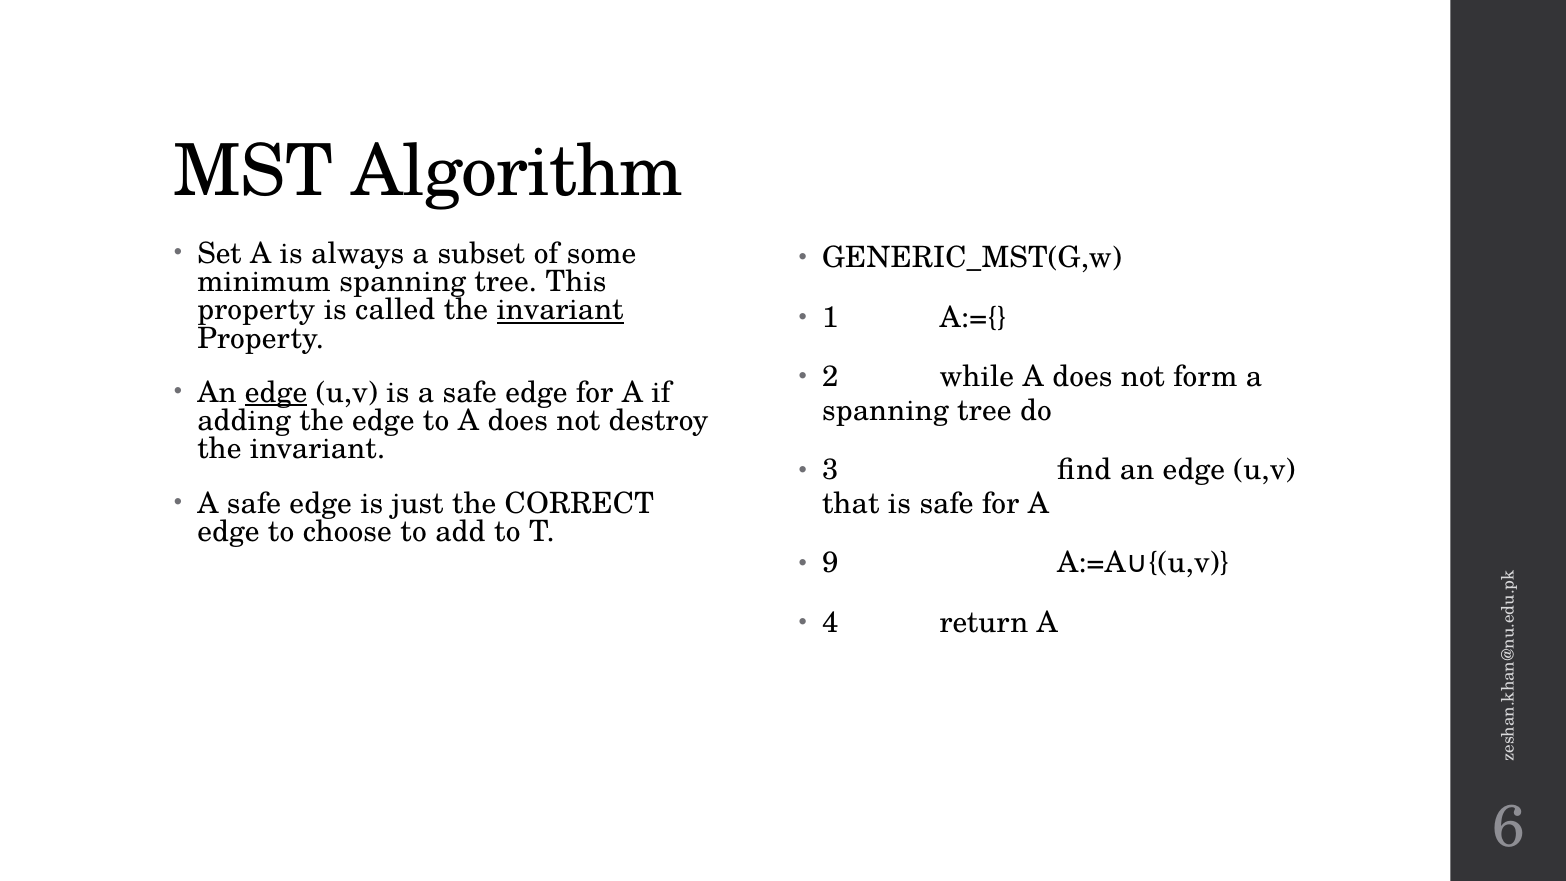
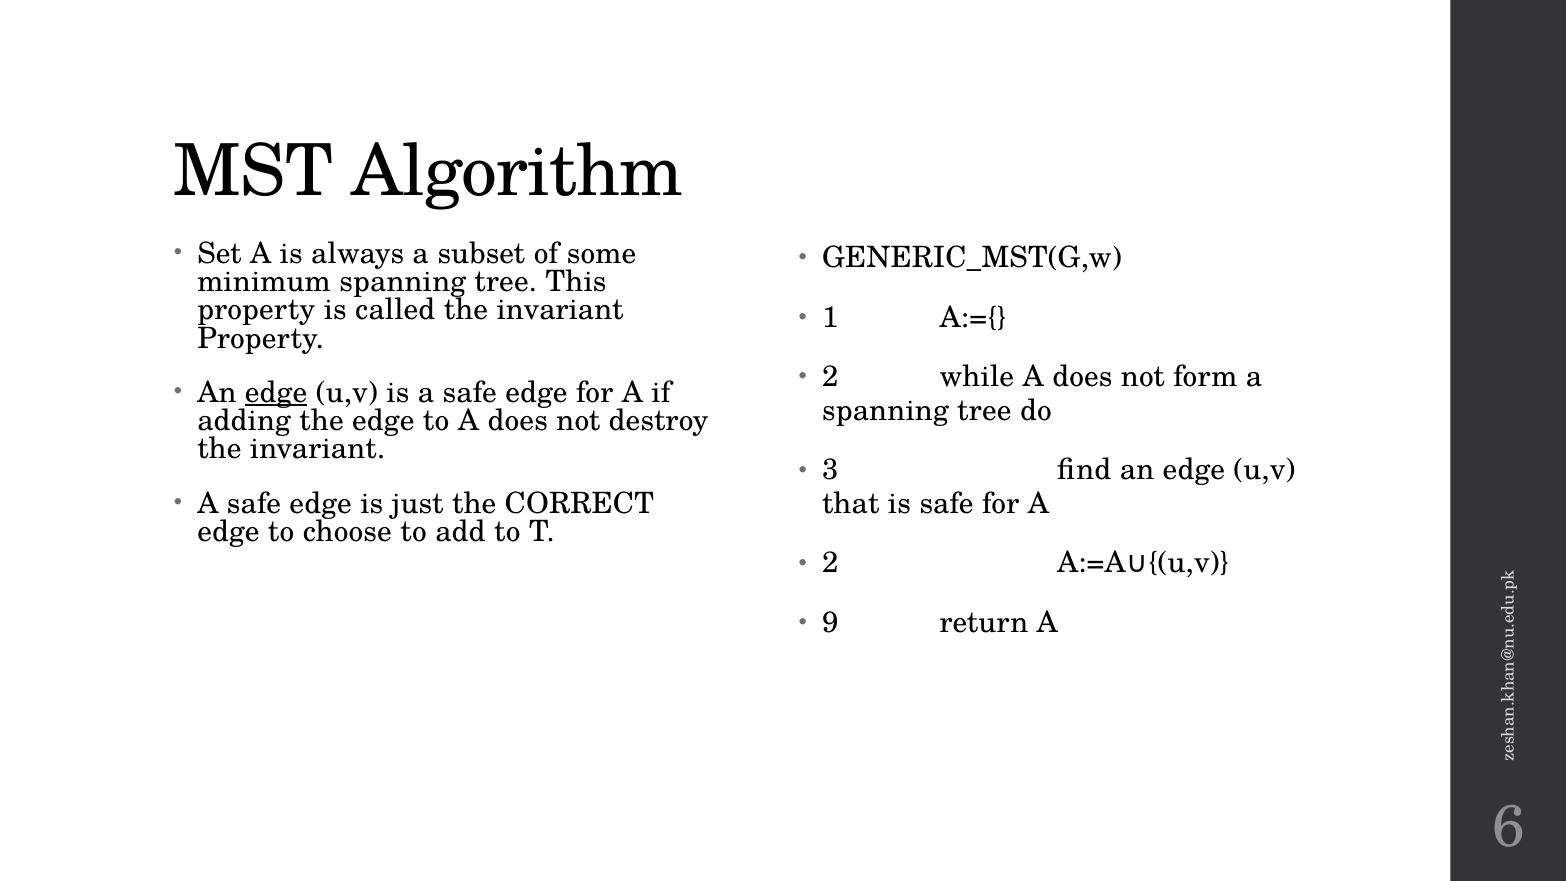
invariant at (560, 310) underline: present -> none
9 at (830, 563): 9 -> 2
4: 4 -> 9
